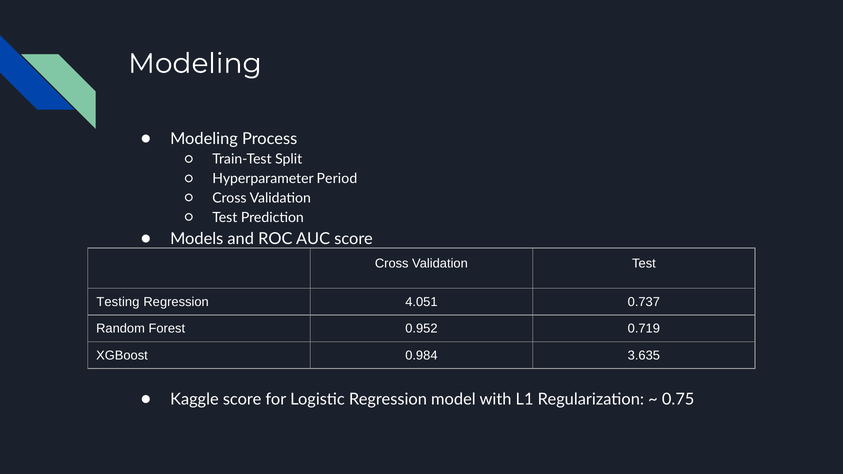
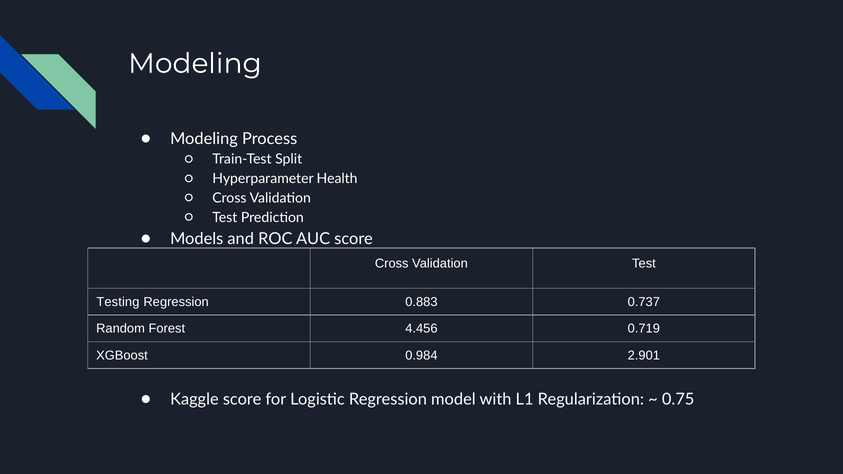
Period: Period -> Health
4.051: 4.051 -> 0.883
0.952: 0.952 -> 4.456
3.635: 3.635 -> 2.901
